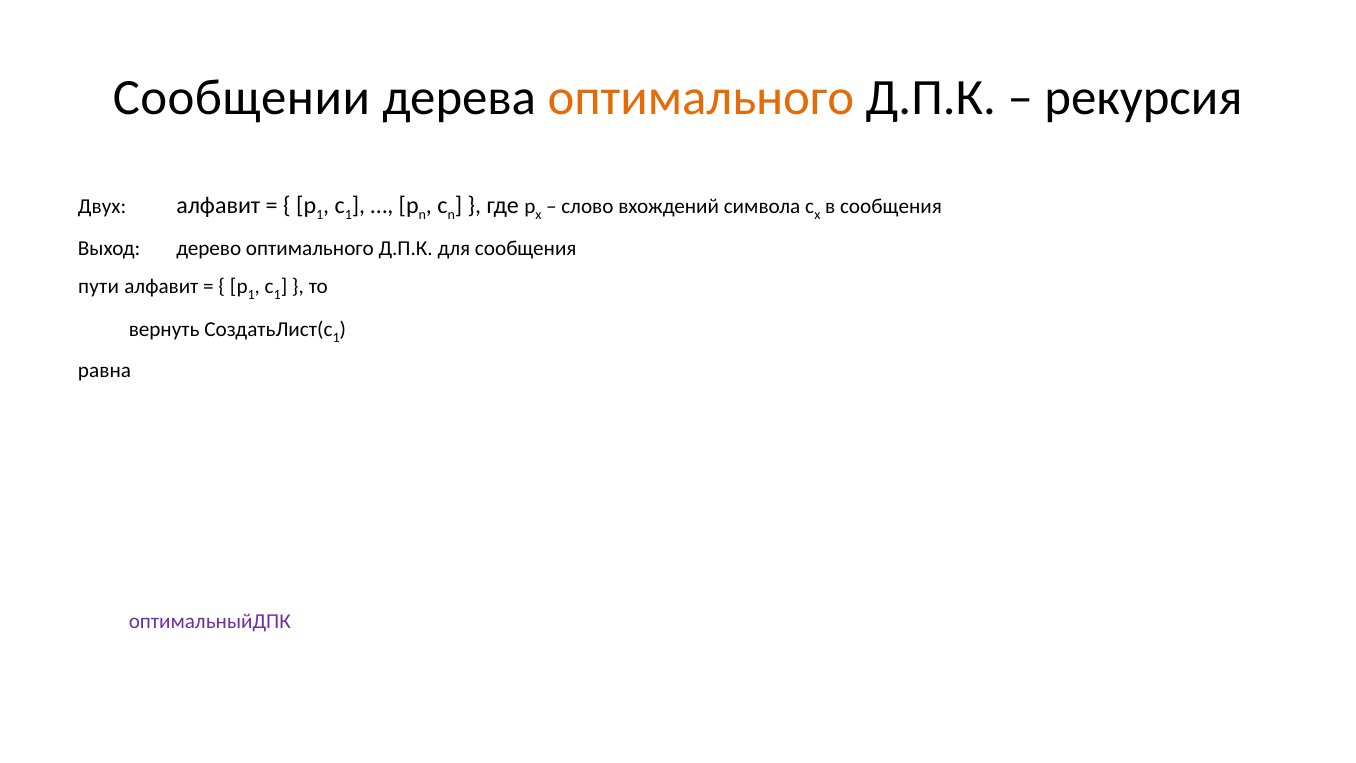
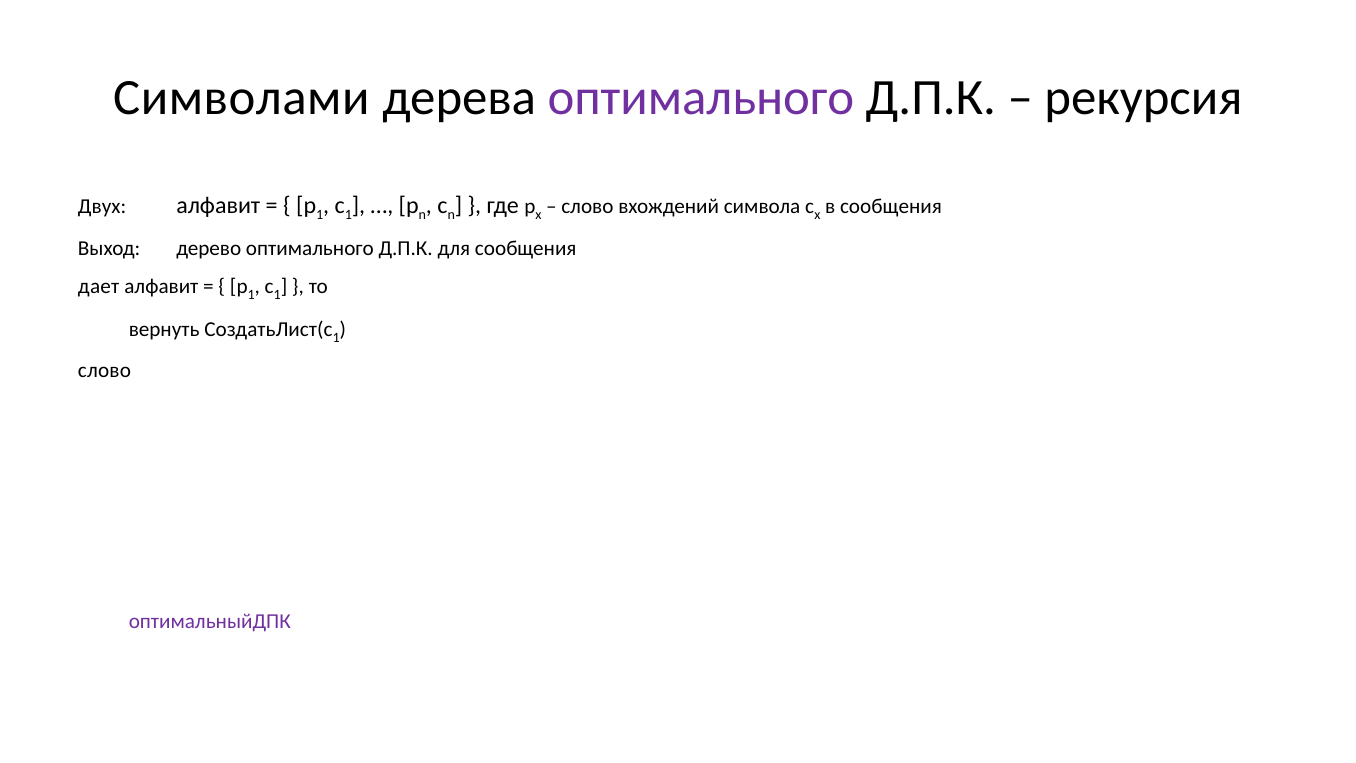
Сообщении: Сообщении -> Символами
оптимального at (701, 98) colour: orange -> purple
пути: пути -> дает
равна at (105, 370): равна -> слово
